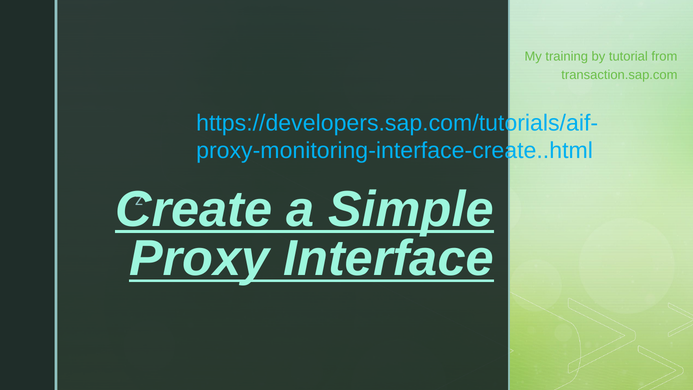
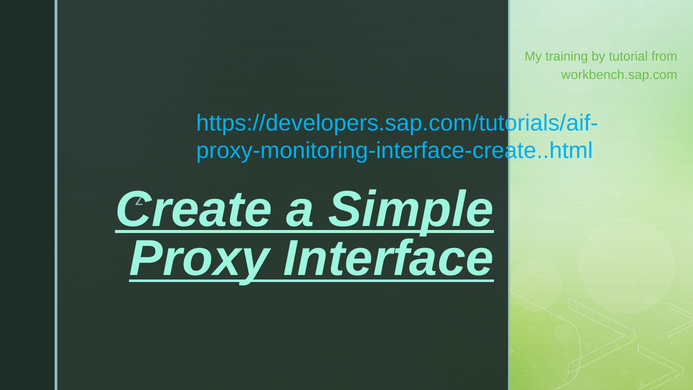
transaction.sap.com: transaction.sap.com -> workbench.sap.com
